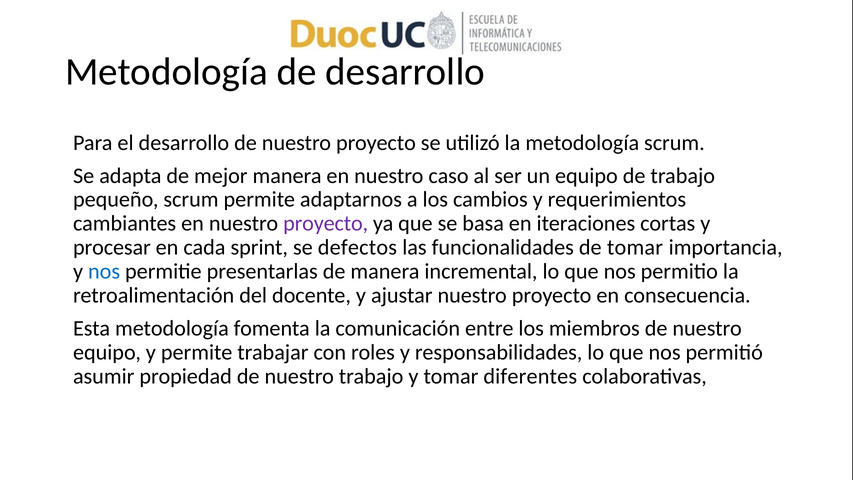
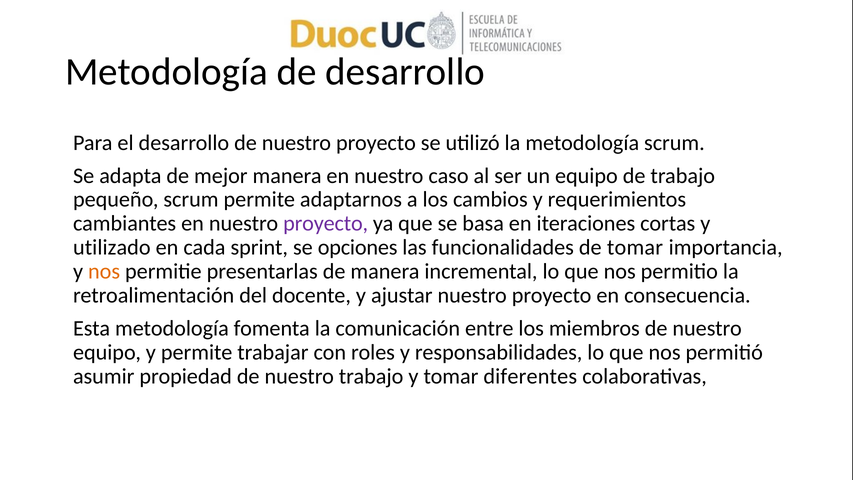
procesar: procesar -> utilizado
defectos: defectos -> opciones
nos at (104, 271) colour: blue -> orange
